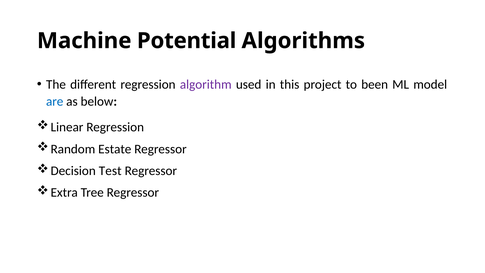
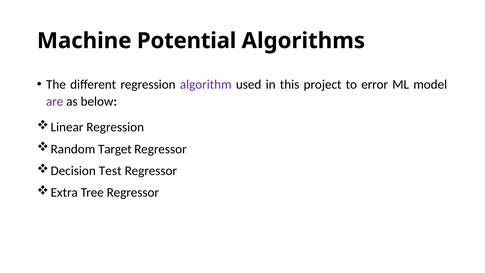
been: been -> error
are colour: blue -> purple
Estate: Estate -> Target
